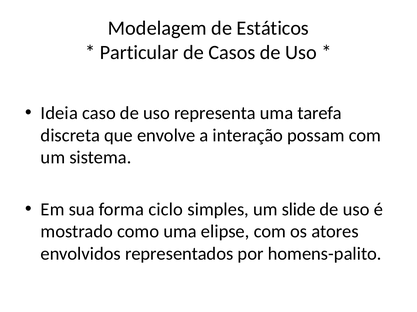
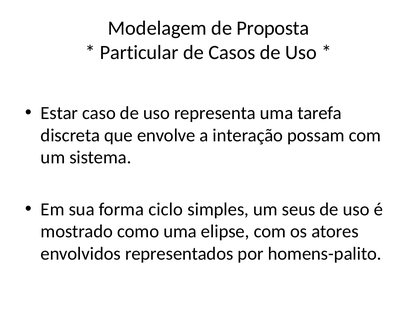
Estáticos: Estáticos -> Proposta
Ideia: Ideia -> Estar
slide: slide -> seus
